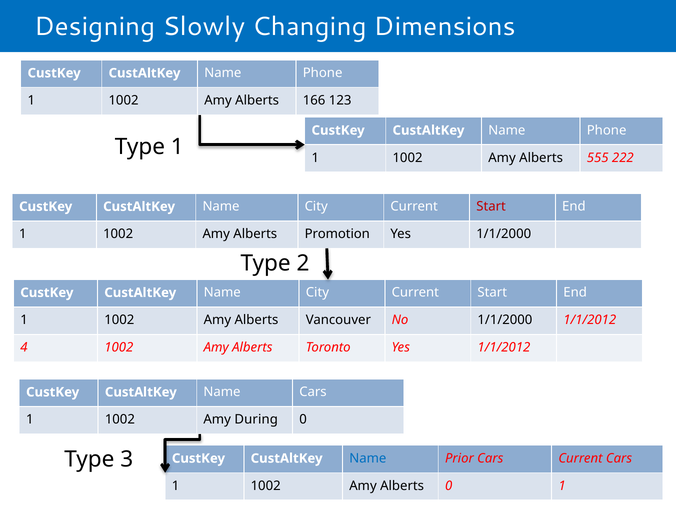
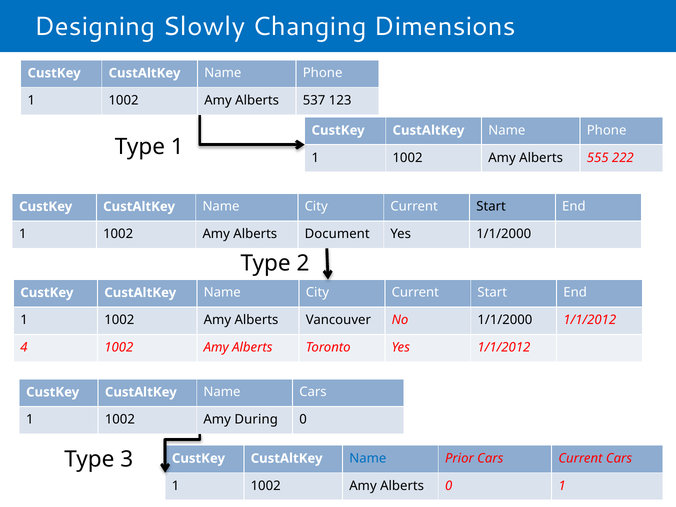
166: 166 -> 537
Start at (491, 207) colour: red -> black
Promotion: Promotion -> Document
